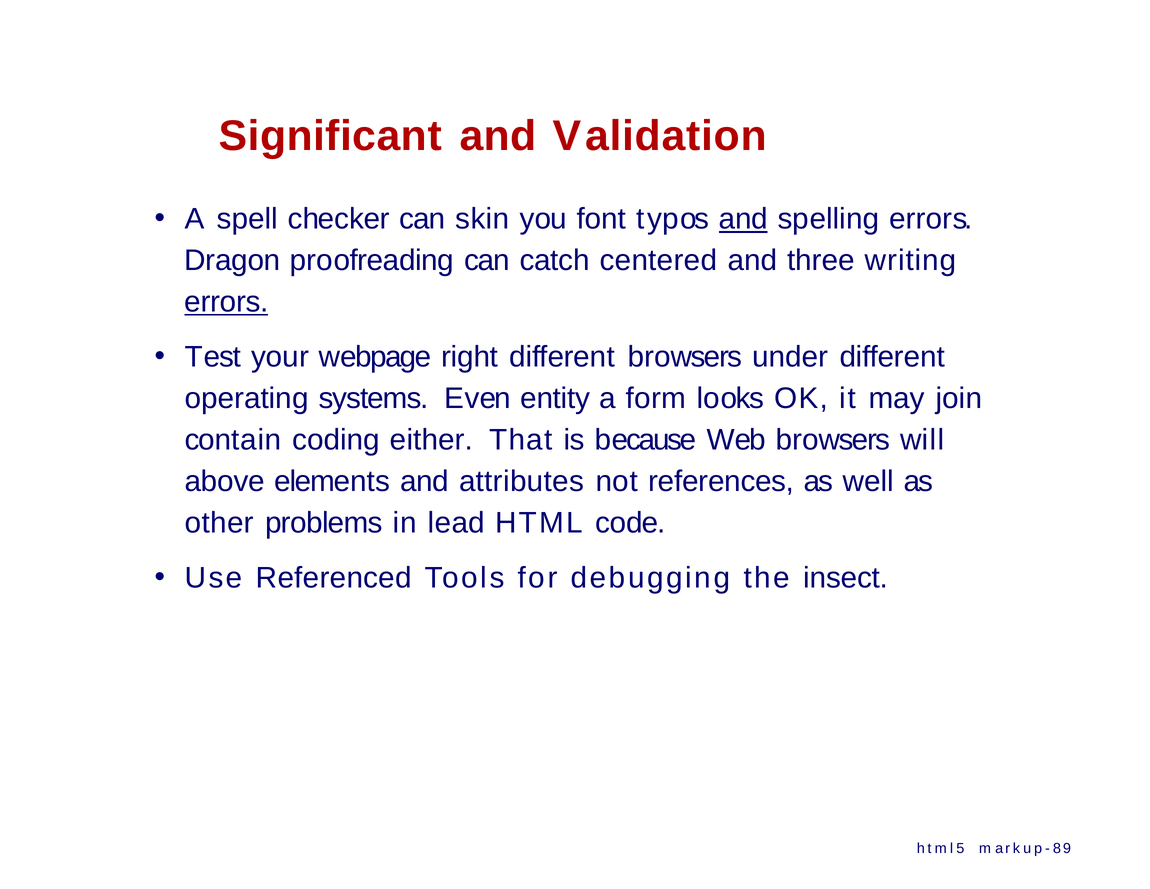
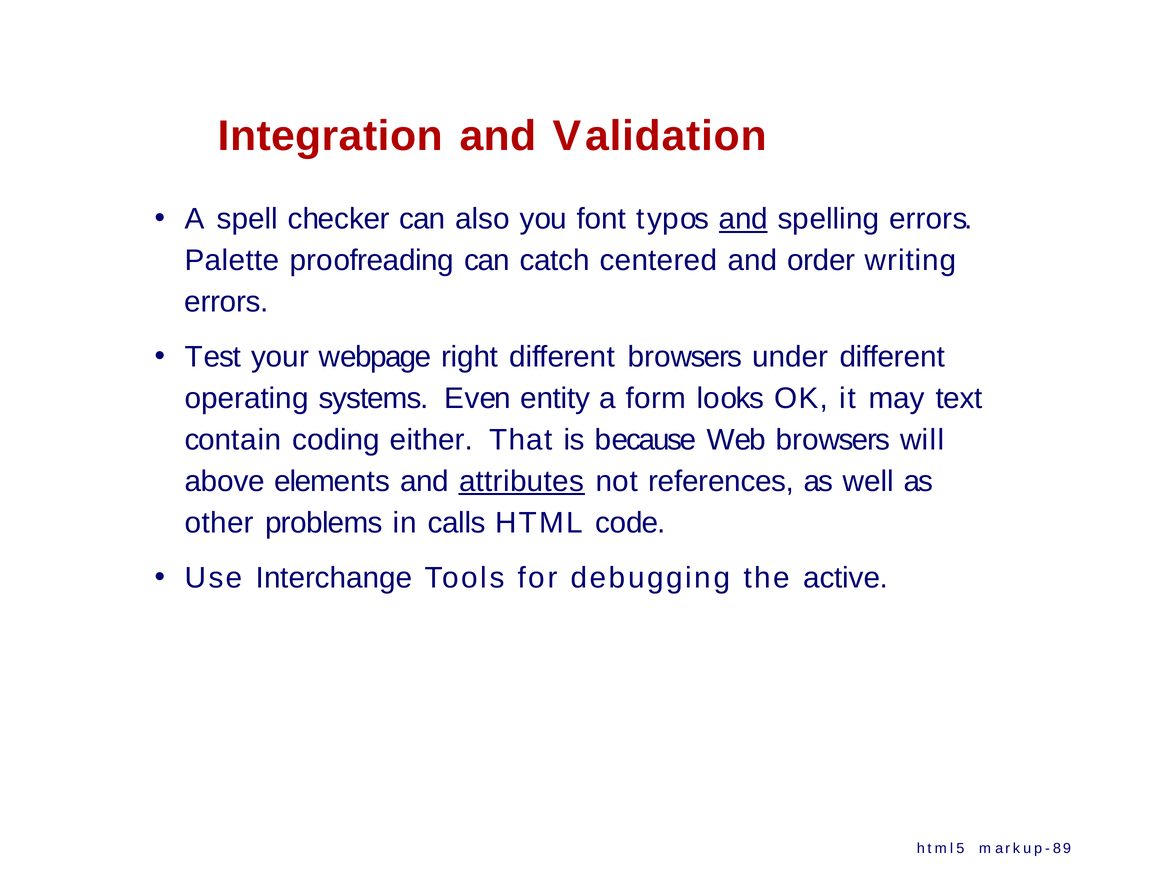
Significant: Significant -> Integration
skin: skin -> also
Dragon: Dragon -> Palette
three: three -> order
errors at (226, 302) underline: present -> none
join: join -> text
attributes underline: none -> present
lead: lead -> calls
Referenced: Referenced -> Interchange
insect: insect -> active
